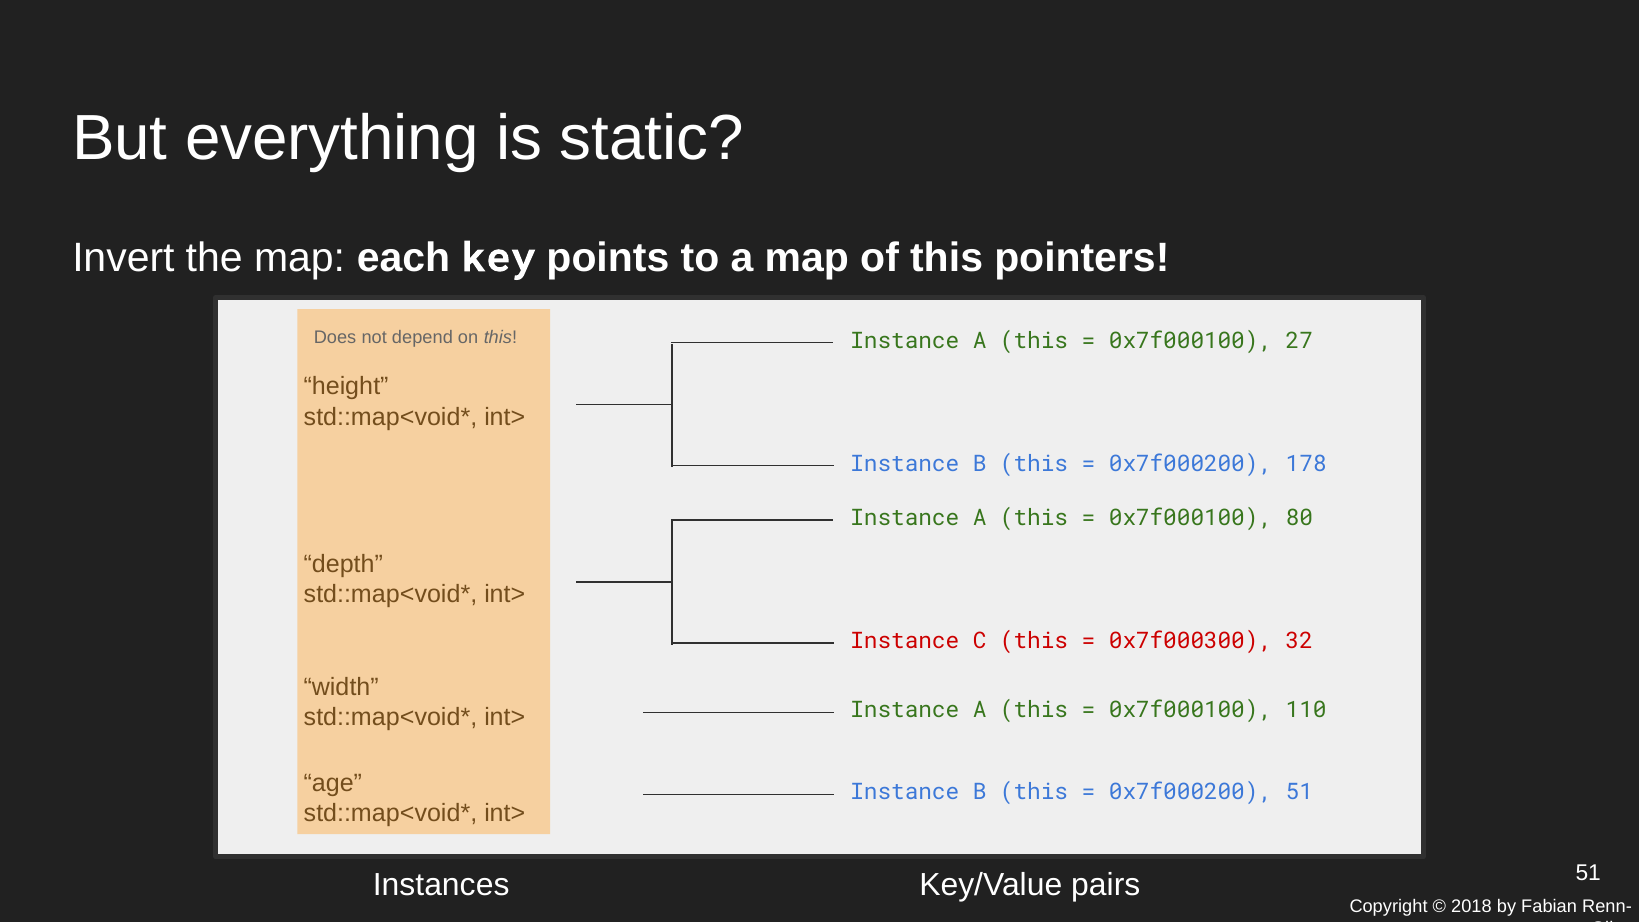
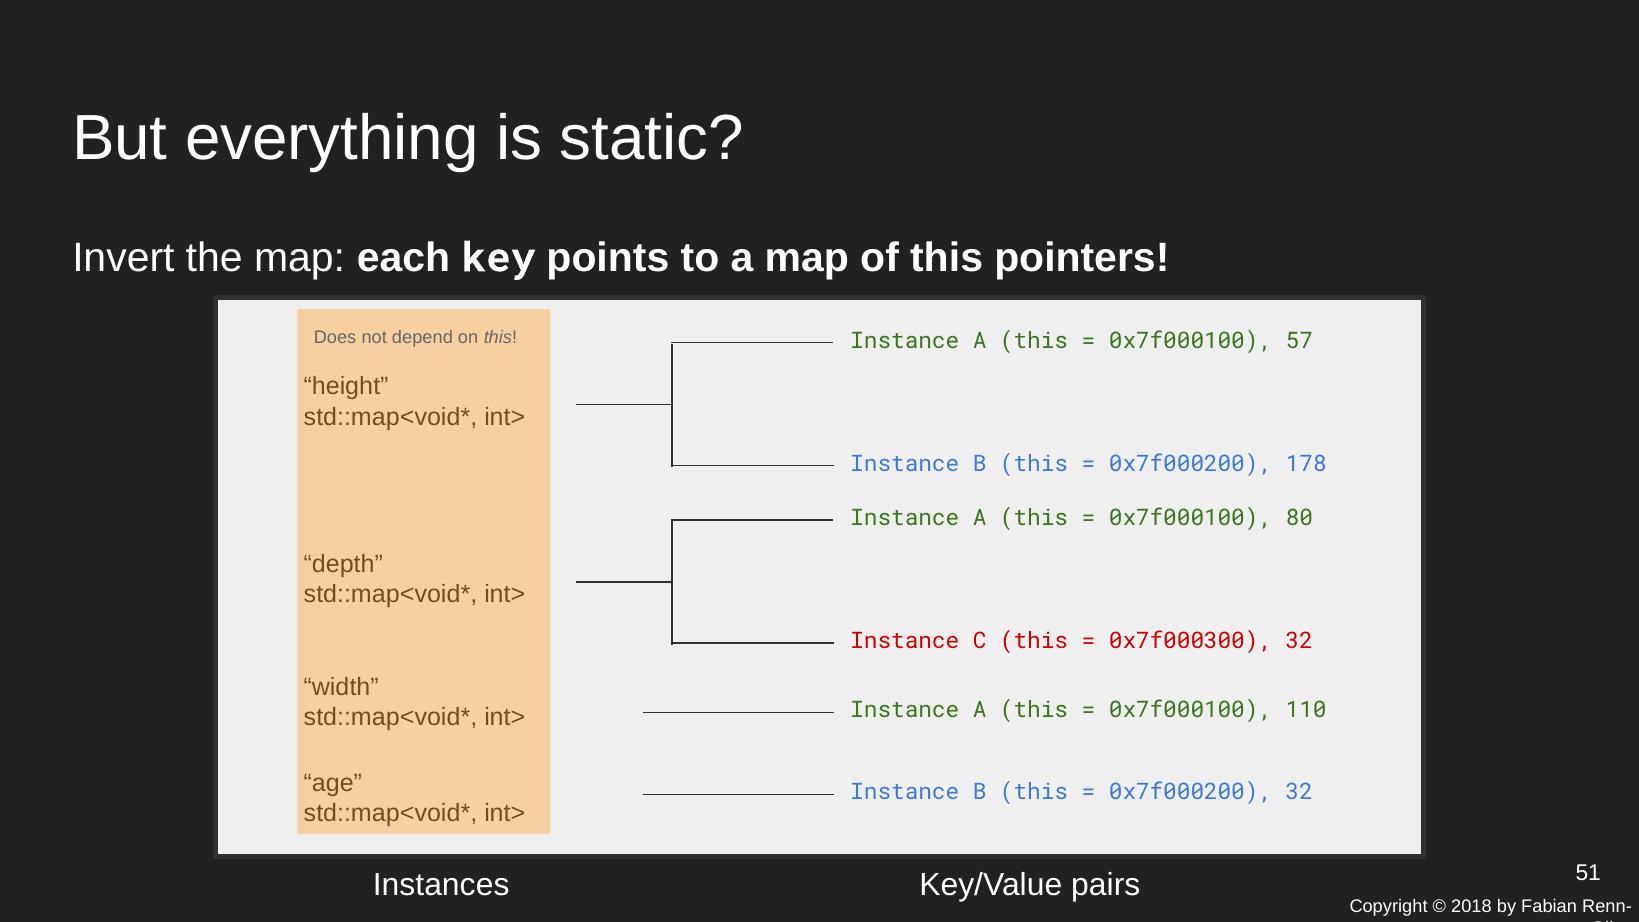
27: 27 -> 57
0x7f000200 51: 51 -> 32
